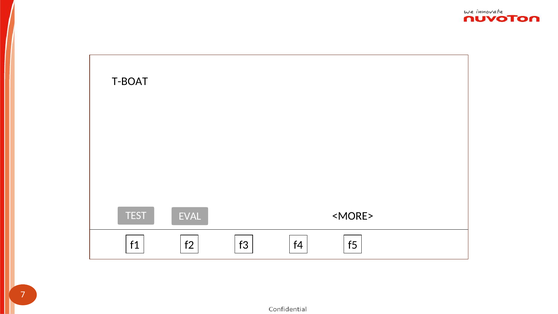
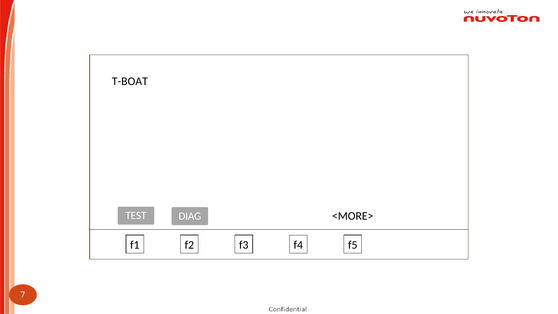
EVAL: EVAL -> DIAG
